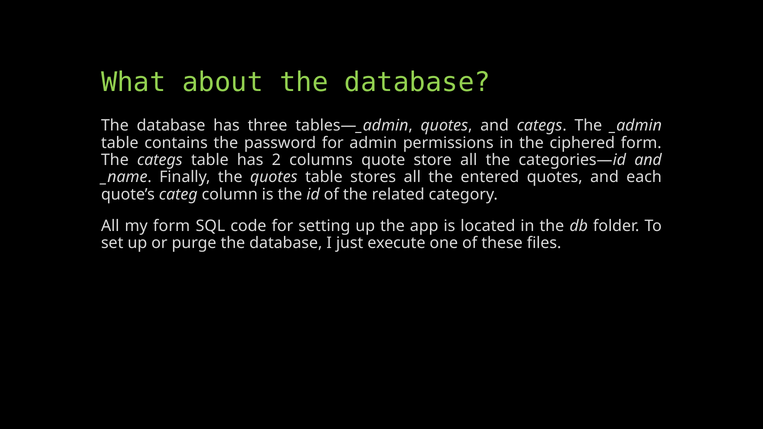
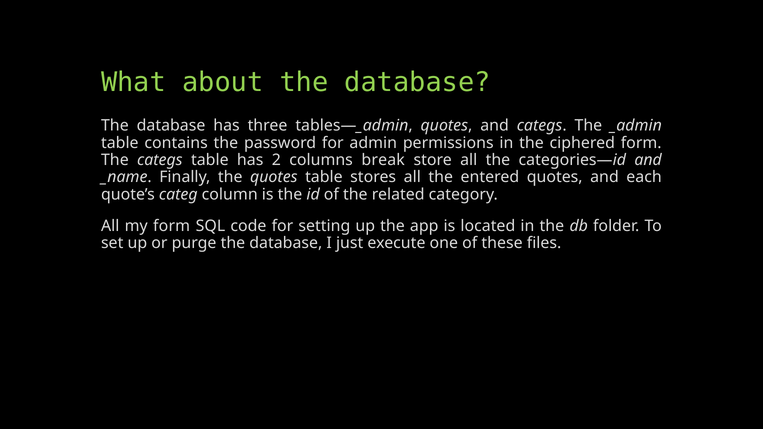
quote: quote -> break
